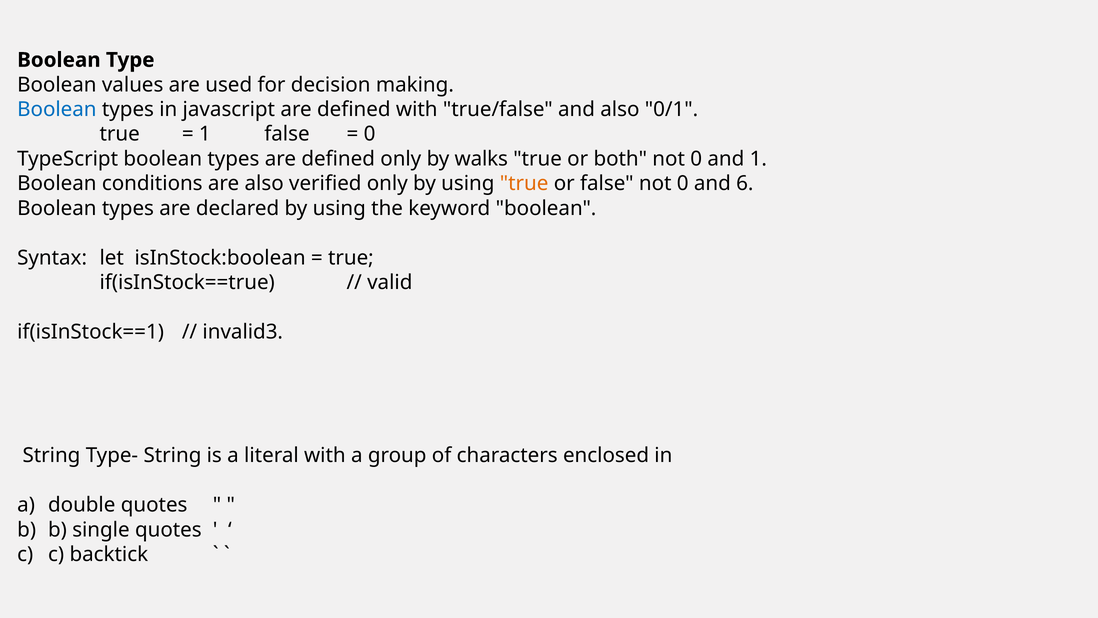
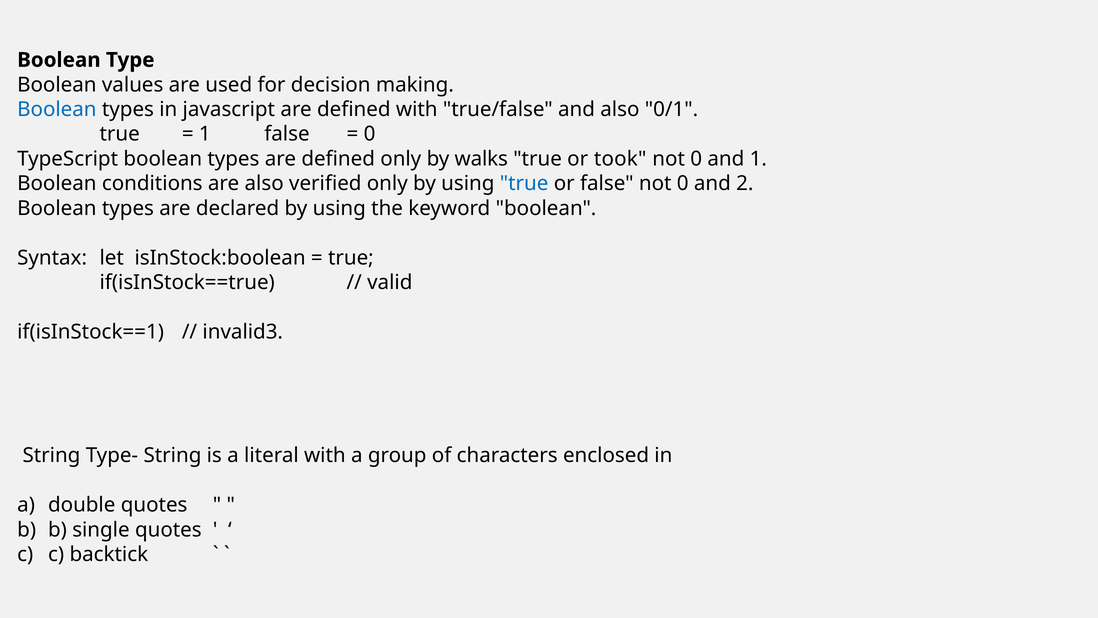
both: both -> took
true at (524, 184) colour: orange -> blue
6: 6 -> 2
